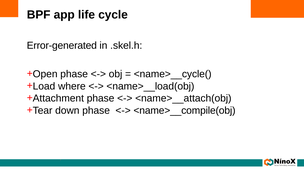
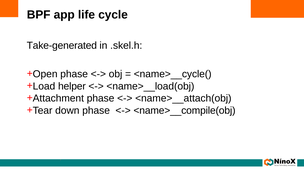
Error-generated: Error-generated -> Take-generated
where: where -> helper
